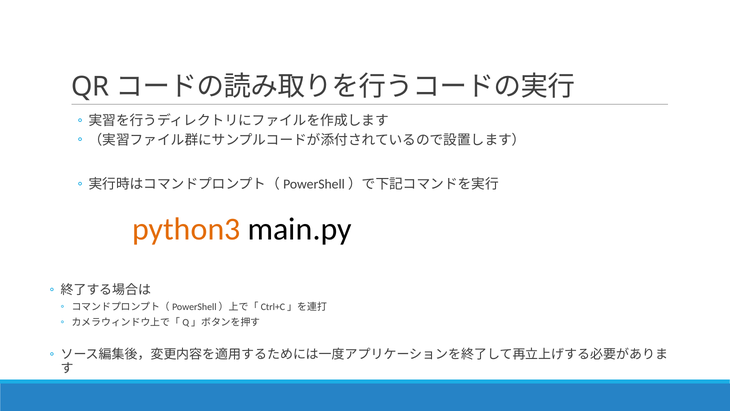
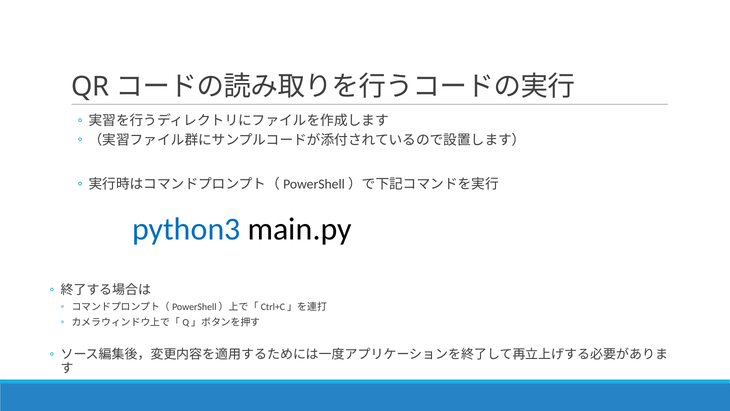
python3 colour: orange -> blue
